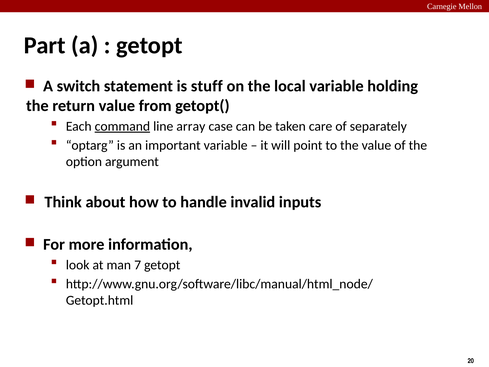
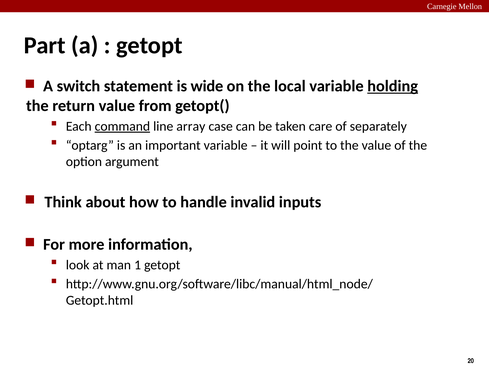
stuff: stuff -> wide
holding underline: none -> present
7: 7 -> 1
